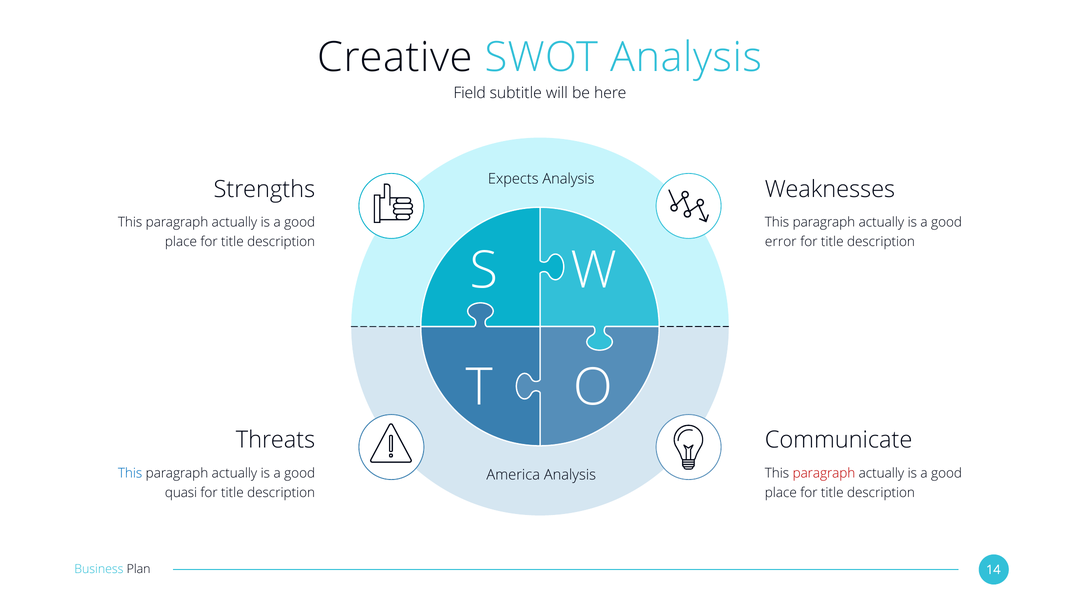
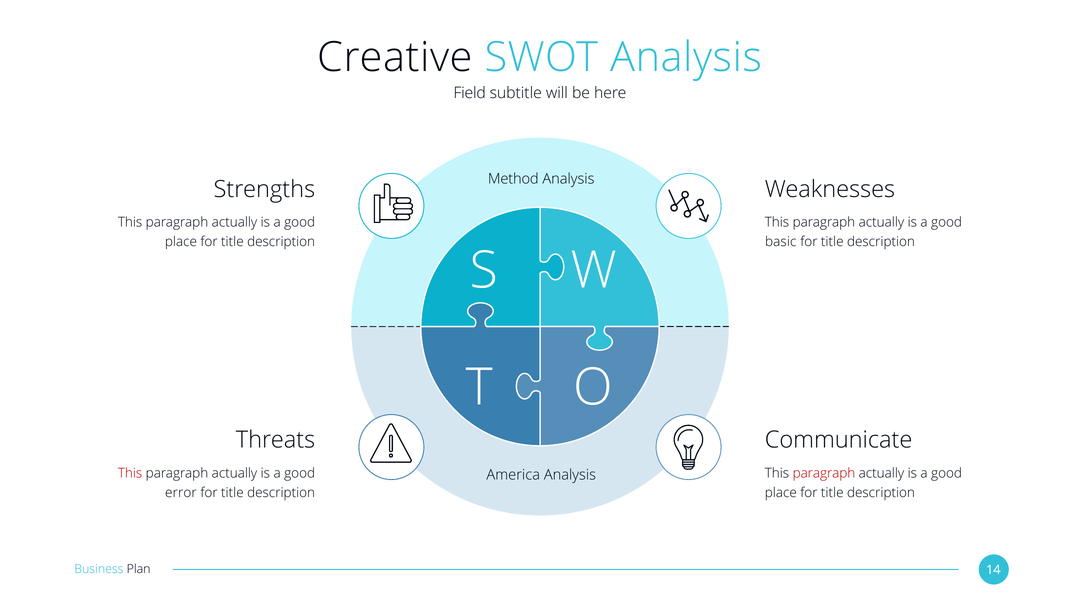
Expects: Expects -> Method
error: error -> basic
This at (130, 473) colour: blue -> red
quasi: quasi -> error
